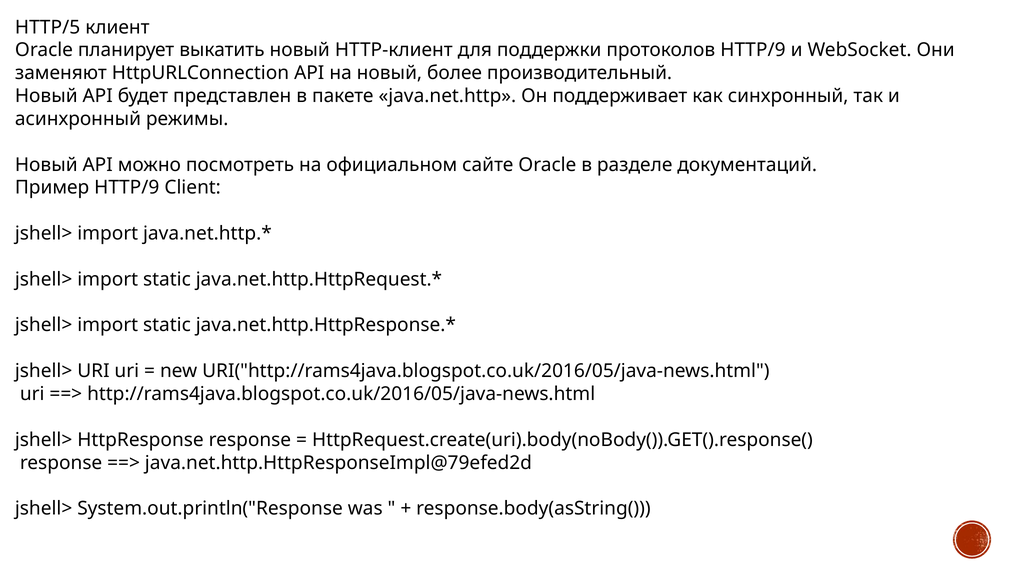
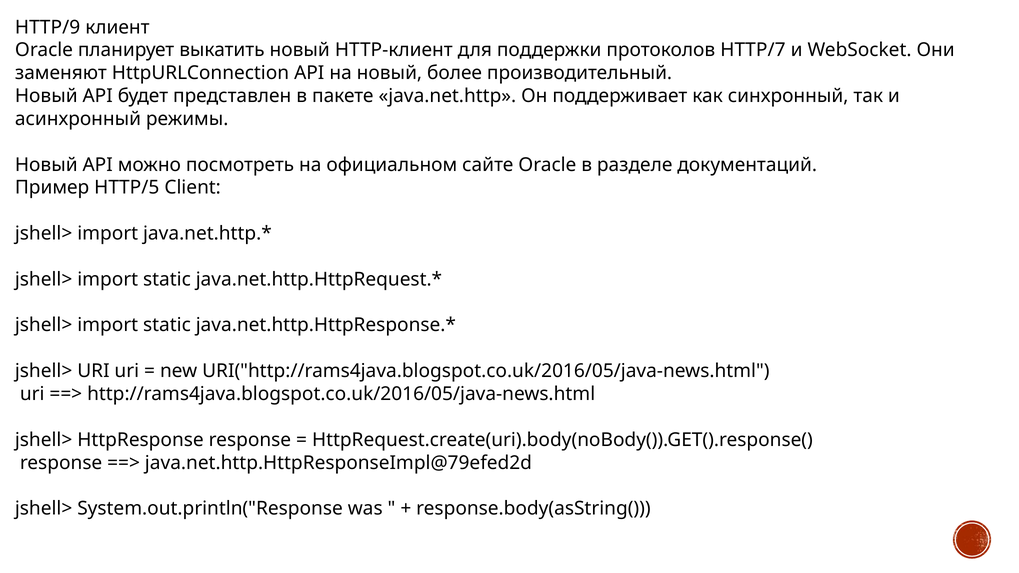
HTTP/5: HTTP/5 -> HTTP/9
протоколов HTTP/9: HTTP/9 -> HTTP/7
Пример HTTP/9: HTTP/9 -> HTTP/5
